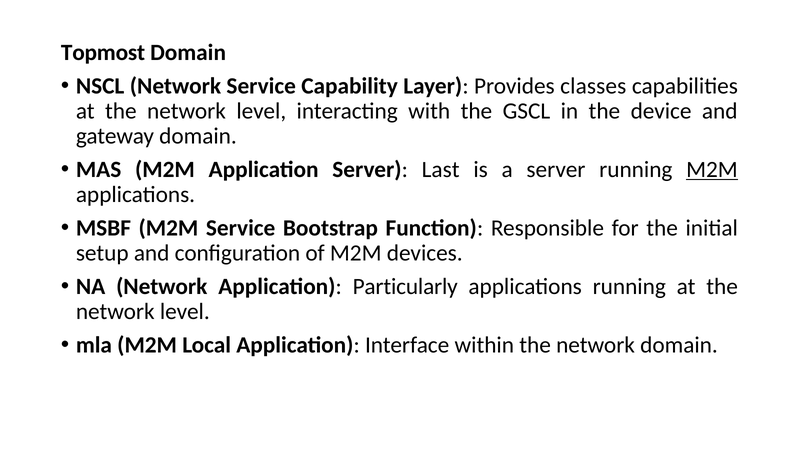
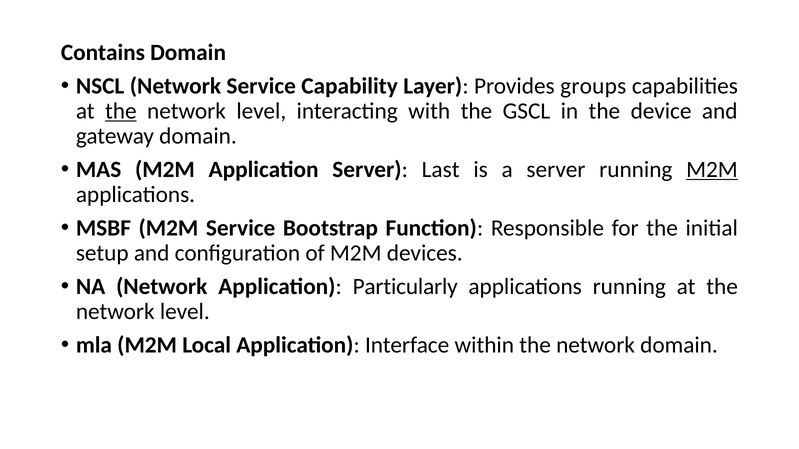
Topmost: Topmost -> Contains
classes: classes -> groups
the at (121, 111) underline: none -> present
